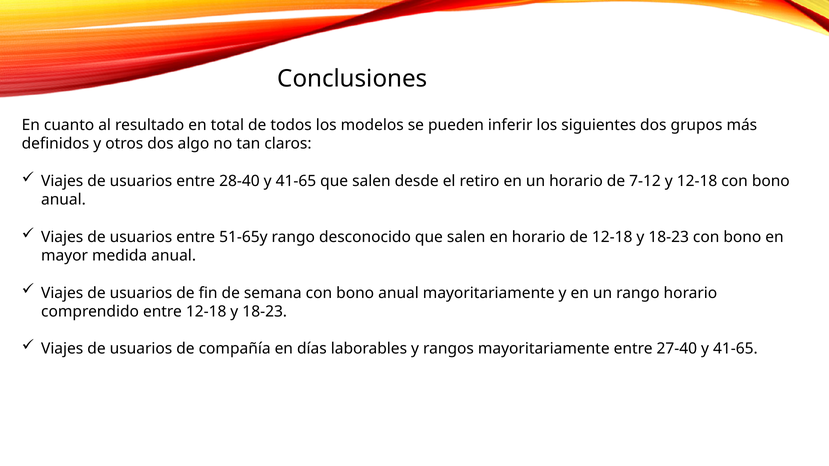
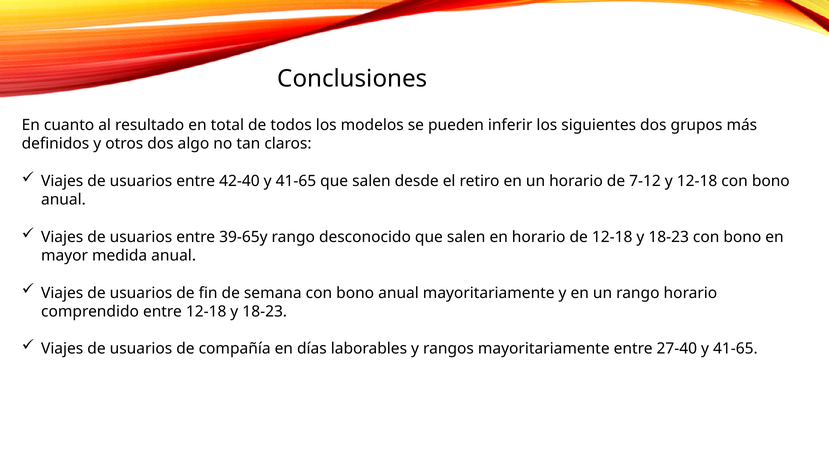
28-40: 28-40 -> 42-40
51-65y: 51-65y -> 39-65y
